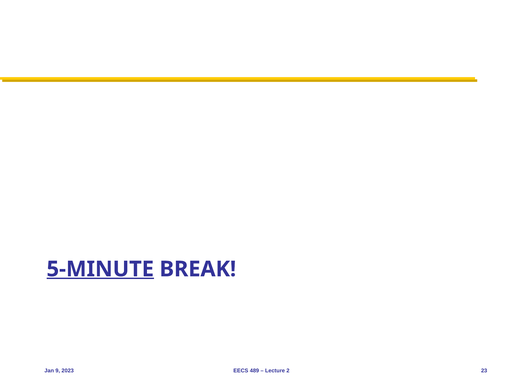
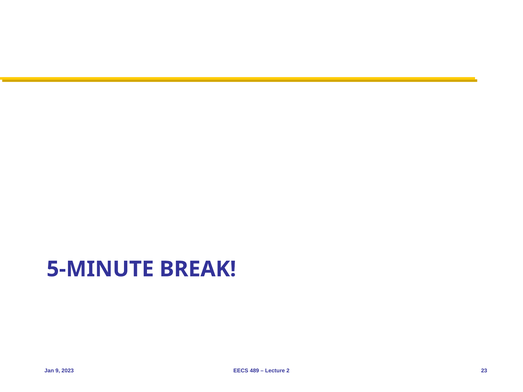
5-MINUTE underline: present -> none
